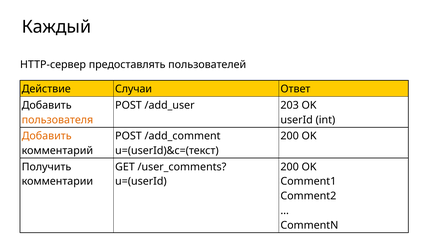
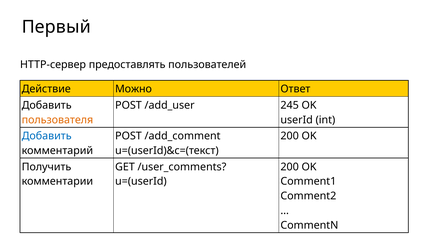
Каждый: Каждый -> Первый
Случаи: Случаи -> Можно
203: 203 -> 245
Добавить at (47, 136) colour: orange -> blue
